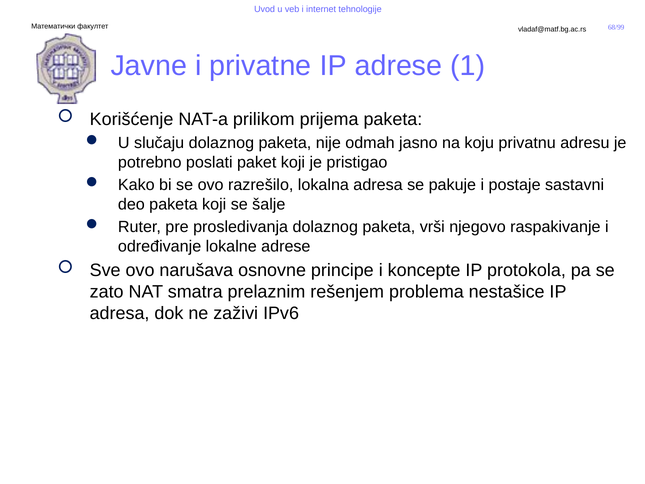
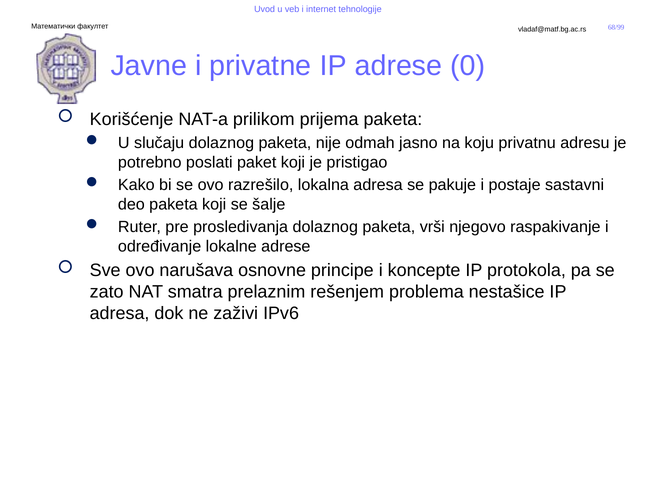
1: 1 -> 0
